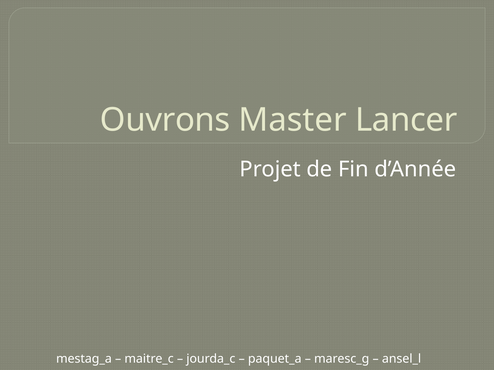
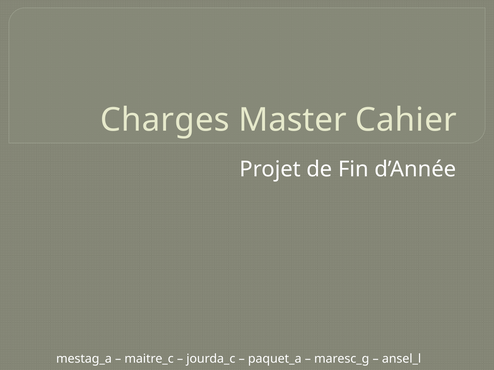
Ouvrons: Ouvrons -> Charges
Lancer: Lancer -> Cahier
